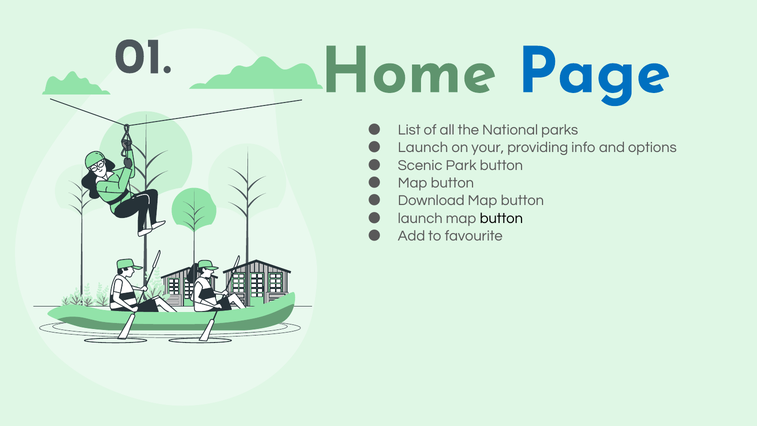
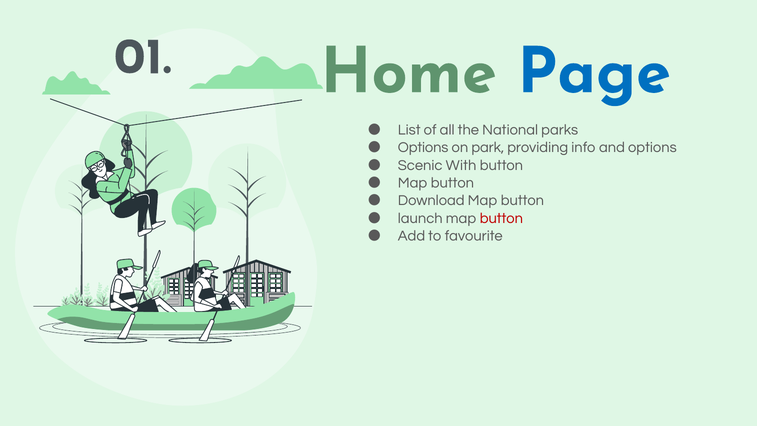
Launch at (423, 147): Launch -> Options
your: your -> park
Park: Park -> With
button at (501, 218) colour: black -> red
